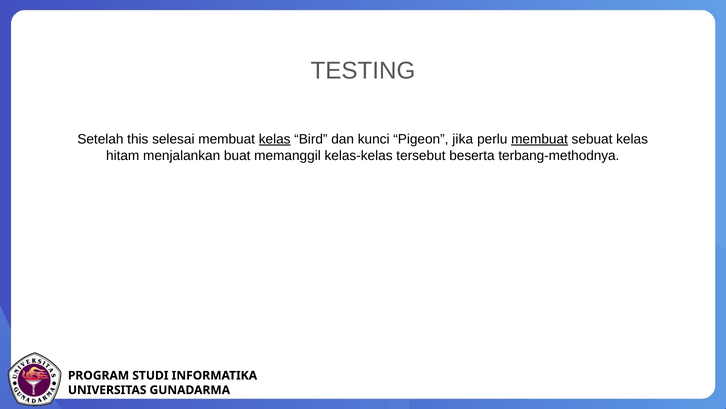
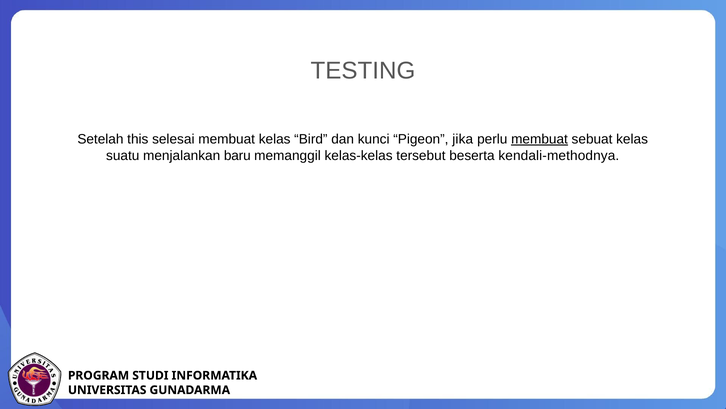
kelas at (275, 139) underline: present -> none
hitam: hitam -> suatu
buat: buat -> baru
terbang-methodnya: terbang-methodnya -> kendali-methodnya
